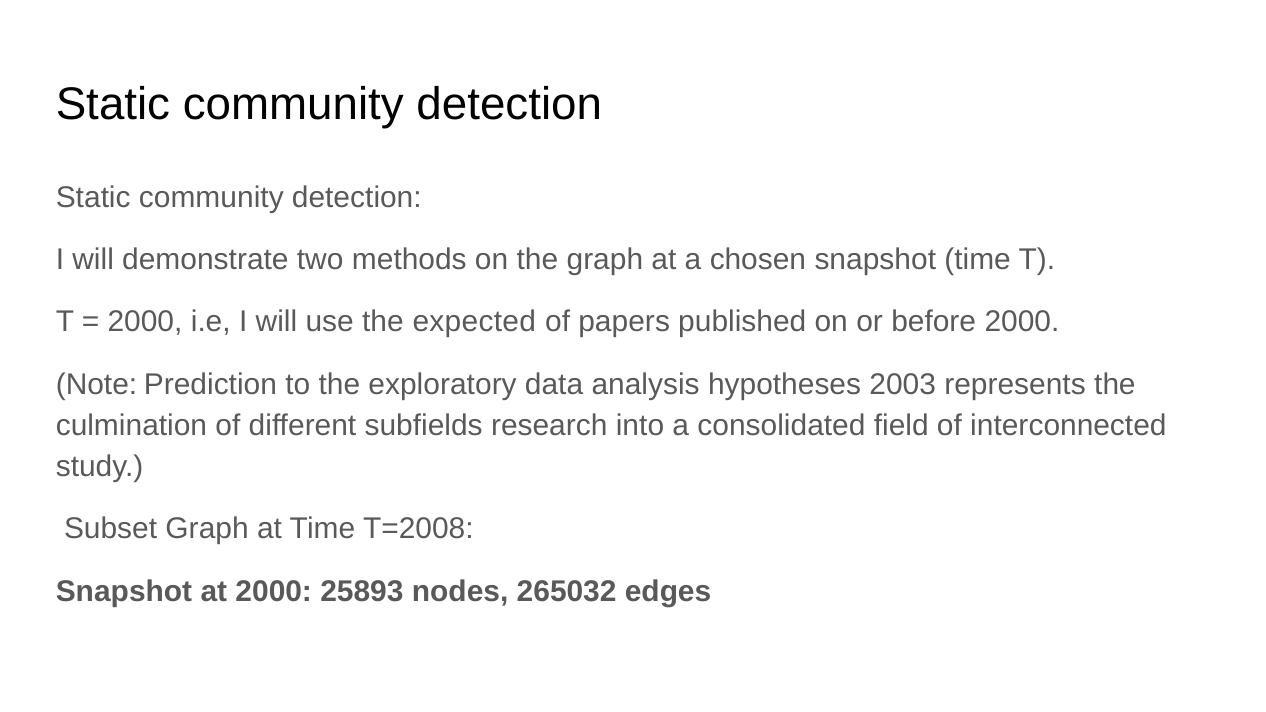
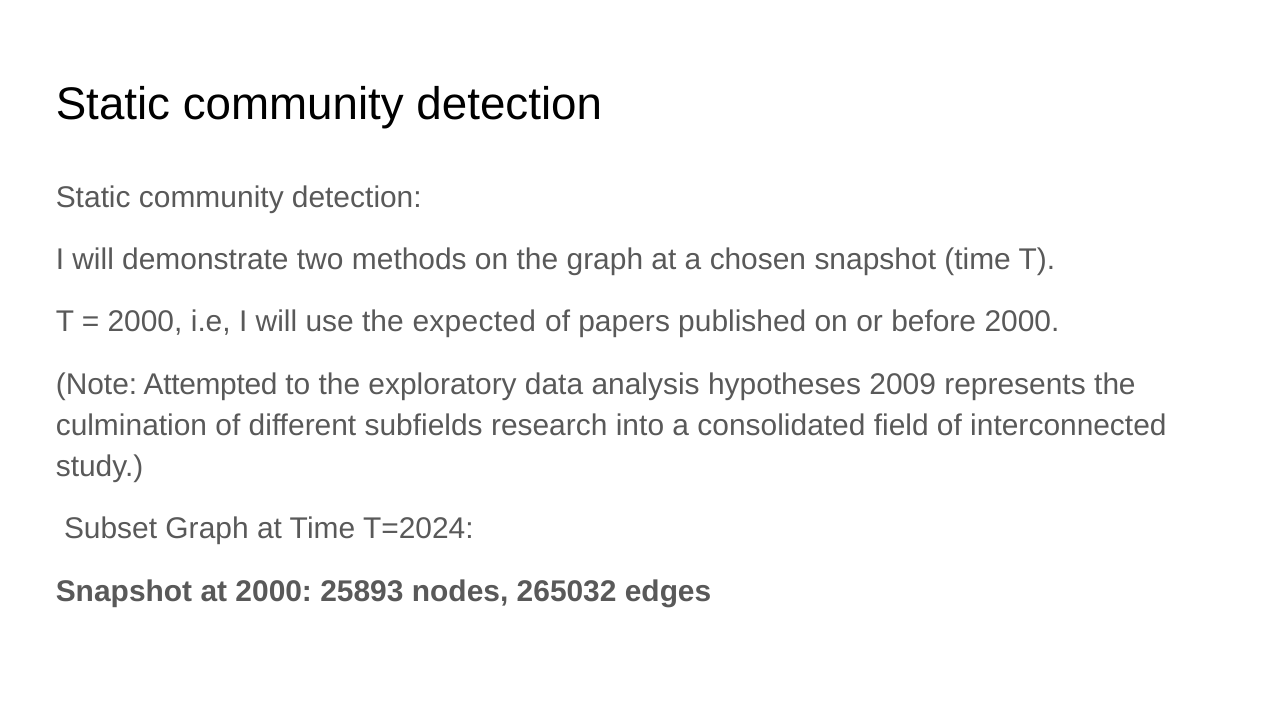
Prediction: Prediction -> Attempted
2003: 2003 -> 2009
T=2008: T=2008 -> T=2024
